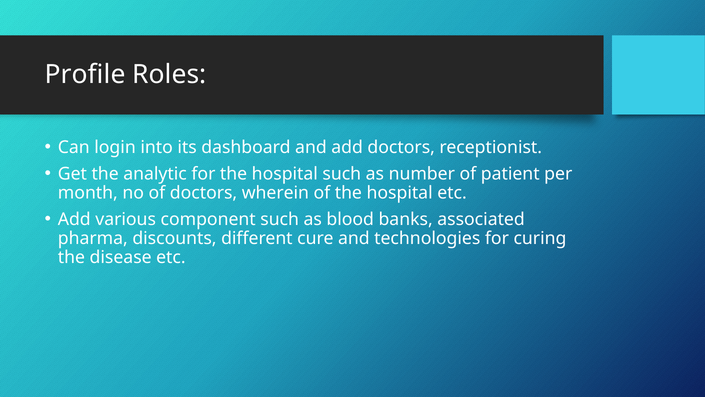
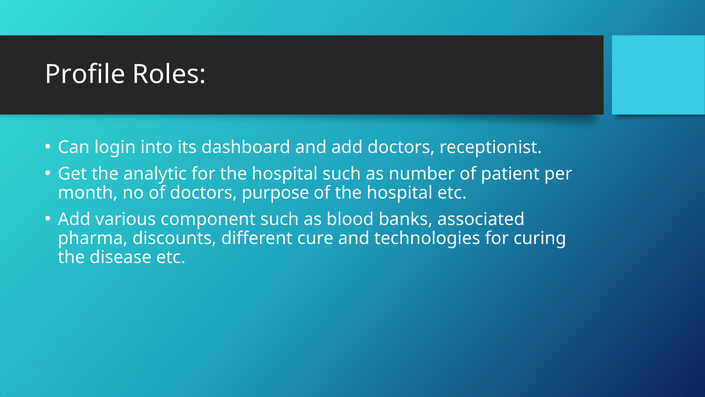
wherein: wherein -> purpose
